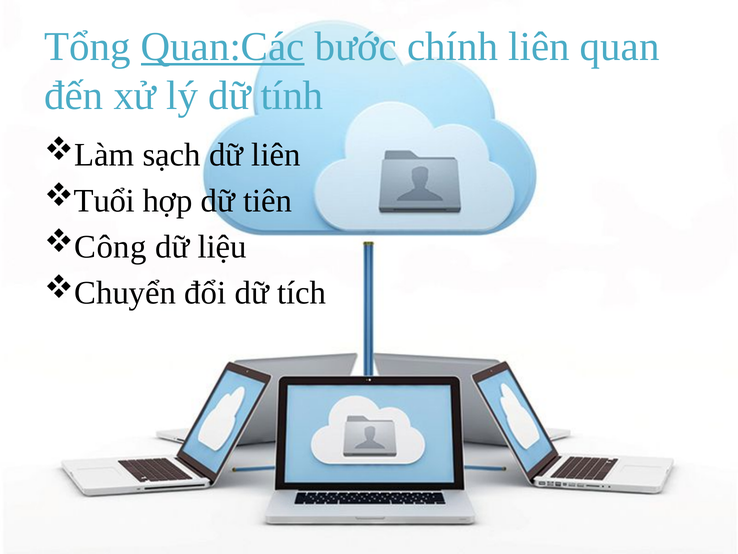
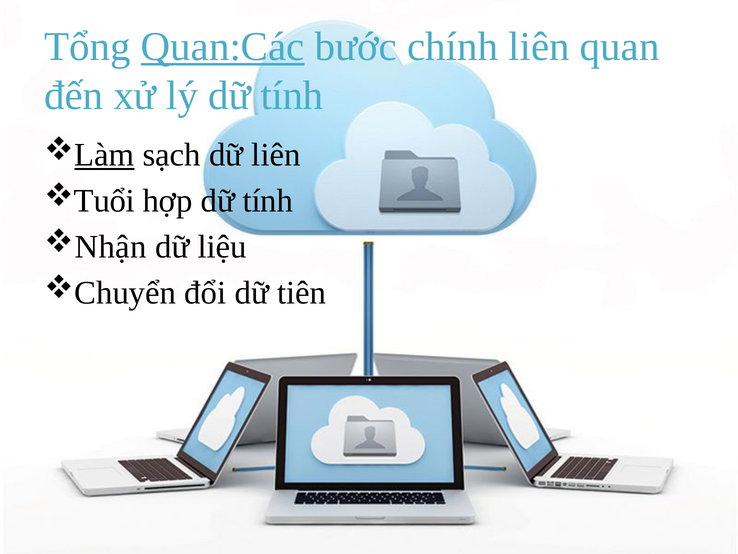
Làm underline: none -> present
hợp dữ tiên: tiên -> tính
Công: Công -> Nhận
tích: tích -> tiên
